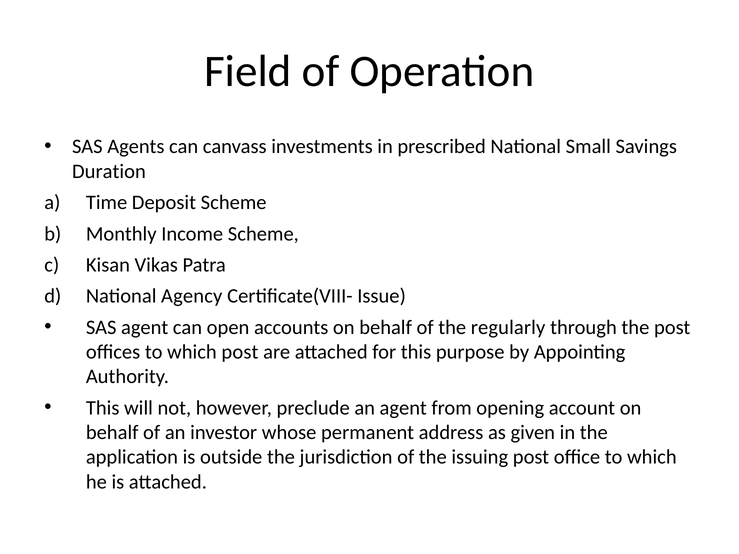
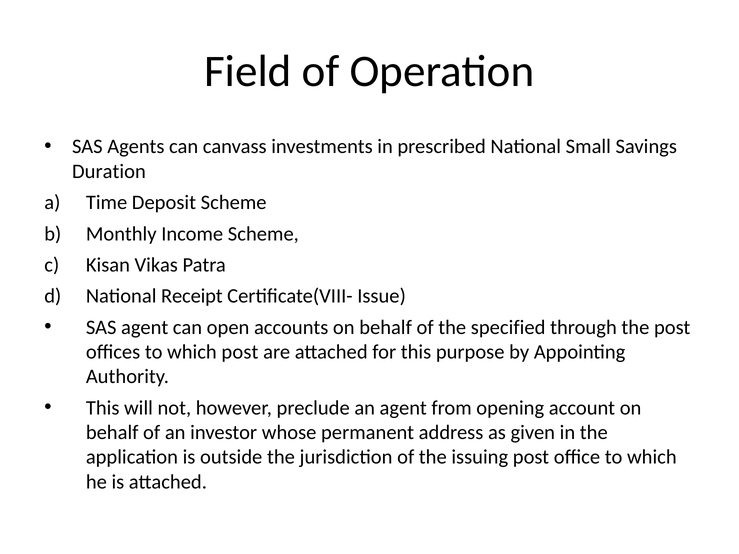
Agency: Agency -> Receipt
regularly: regularly -> specified
